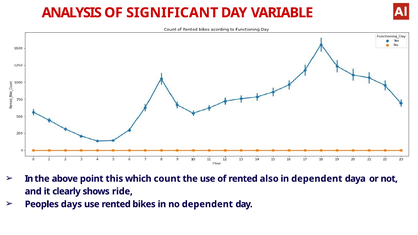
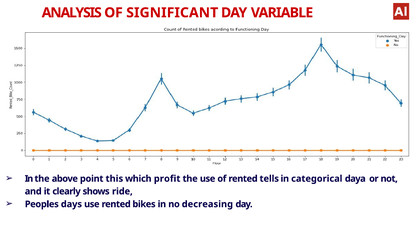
count: count -> proﬁt
also: also -> tells
in dependent: dependent -> categorical
no dependent: dependent -> decreasing
